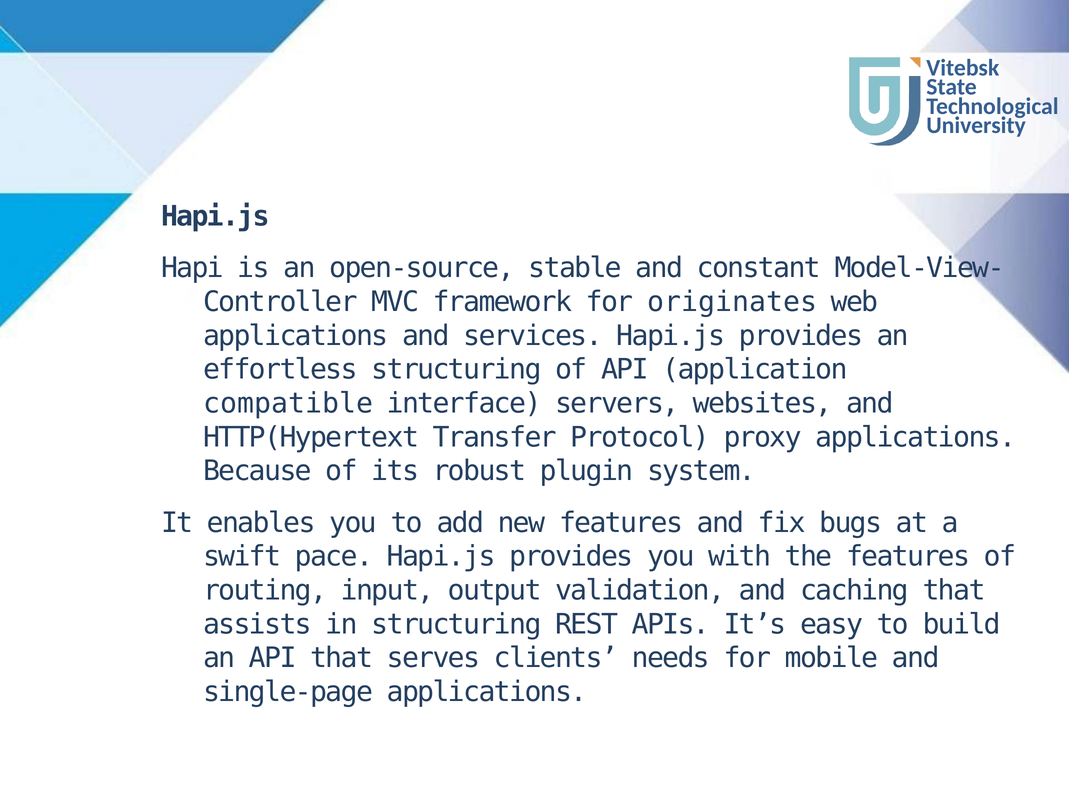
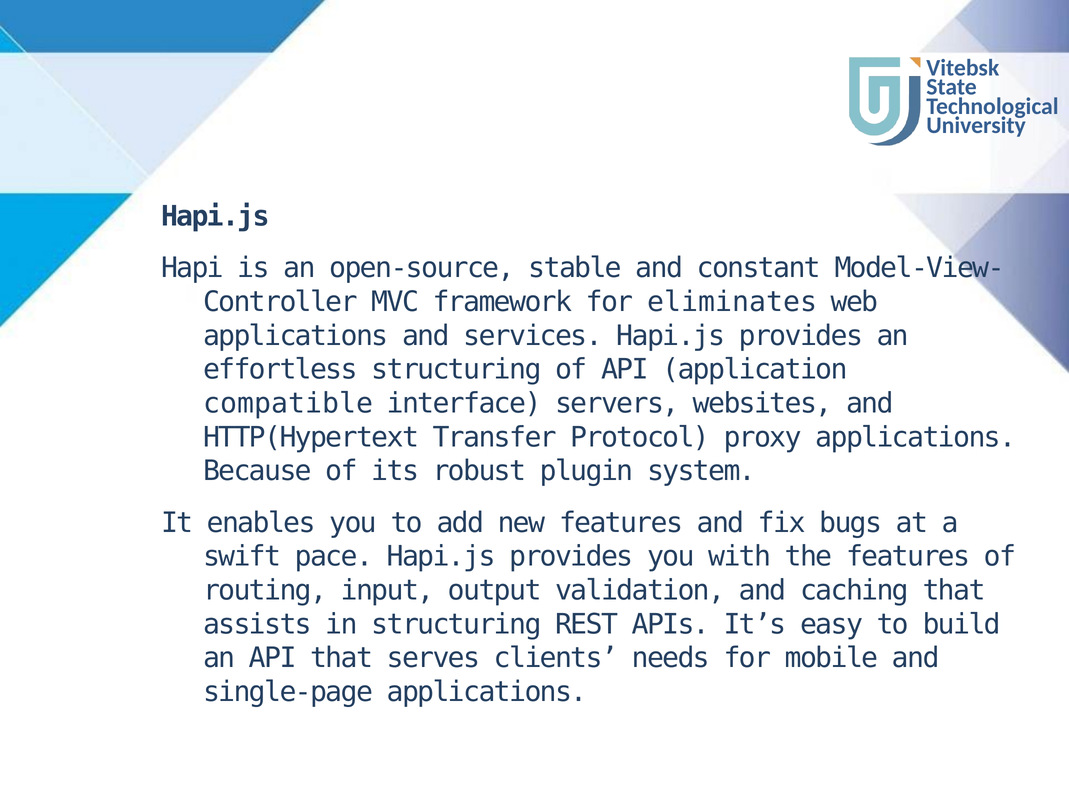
originates: originates -> eliminates
